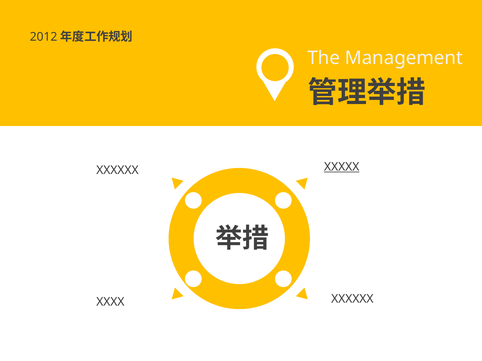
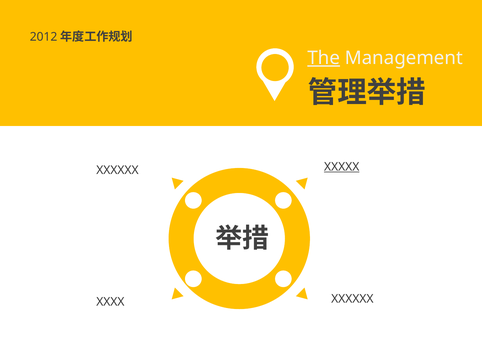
The underline: none -> present
